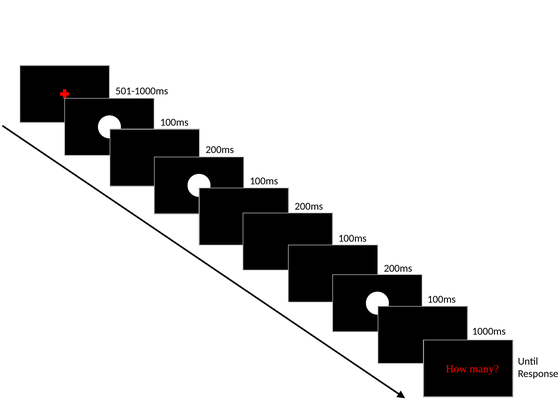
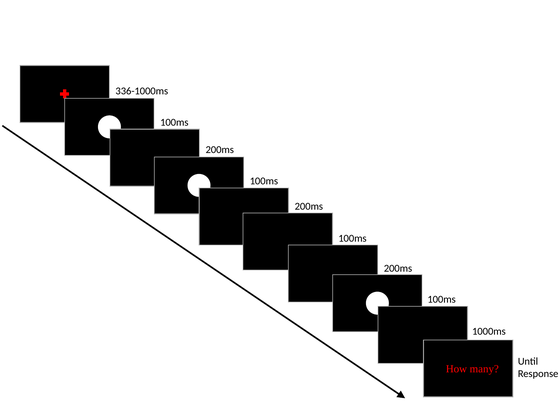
501-1000ms: 501-1000ms -> 336-1000ms
